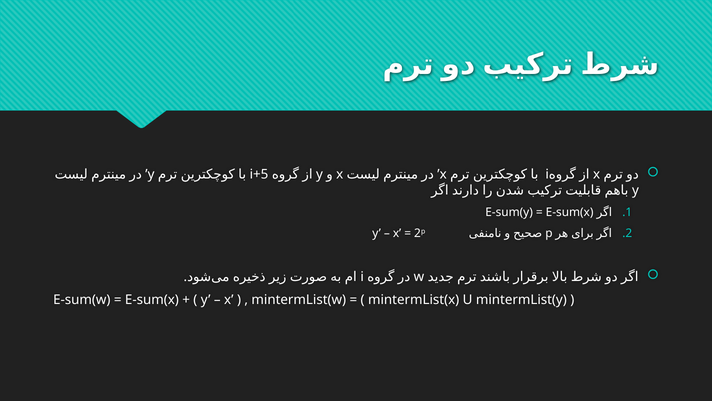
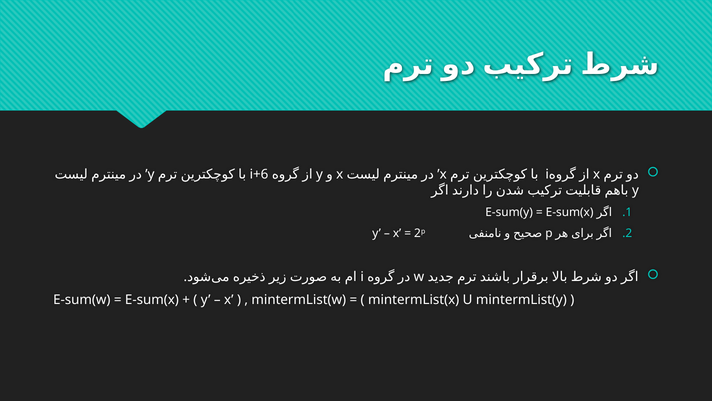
i+5: i+5 -> i+6
